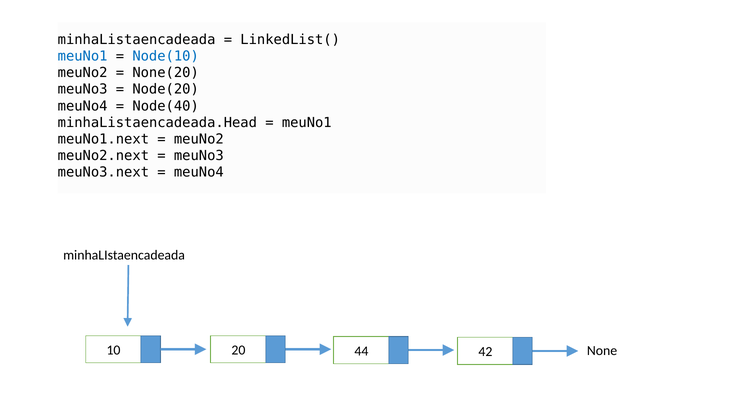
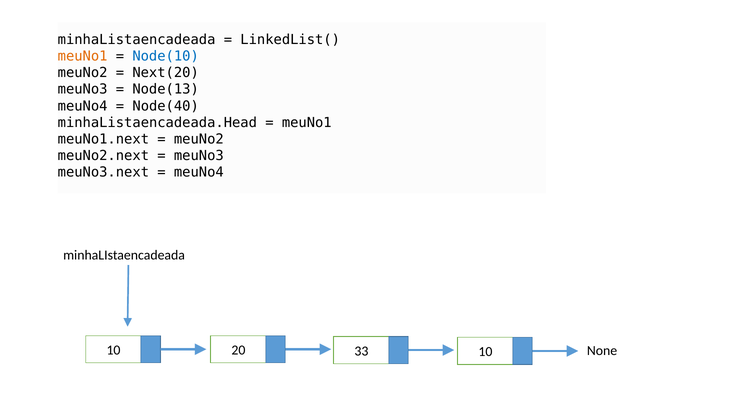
meuNo1 at (83, 56) colour: blue -> orange
None(20: None(20 -> Next(20
Node(20: Node(20 -> Node(13
44: 44 -> 33
10 42: 42 -> 10
